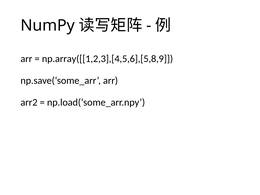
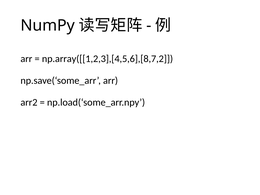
np.array([[1,2,3],[4,5,6],[5,8,9: np.array([[1,2,3],[4,5,6],[5,8,9 -> np.array([[1,2,3],[4,5,6],[8,7,2
